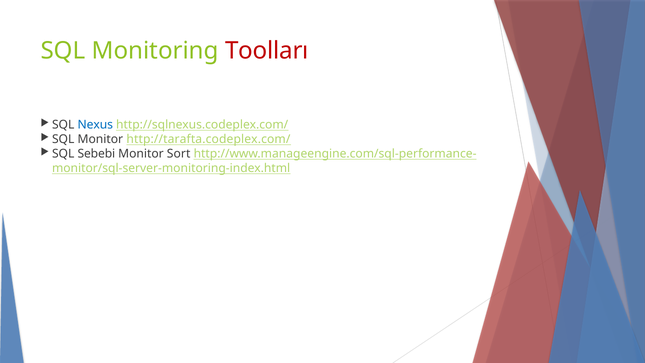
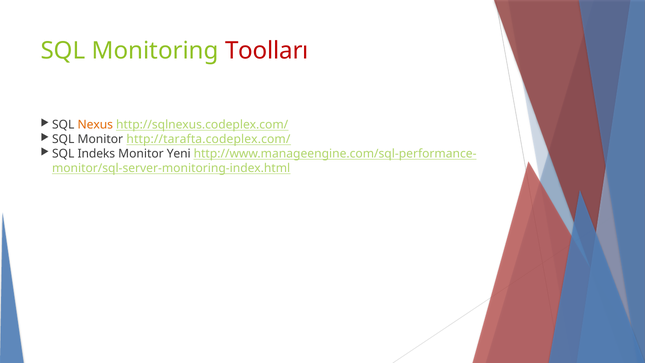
Nexus colour: blue -> orange
Sebebi: Sebebi -> Indeks
Sort: Sort -> Yeni
